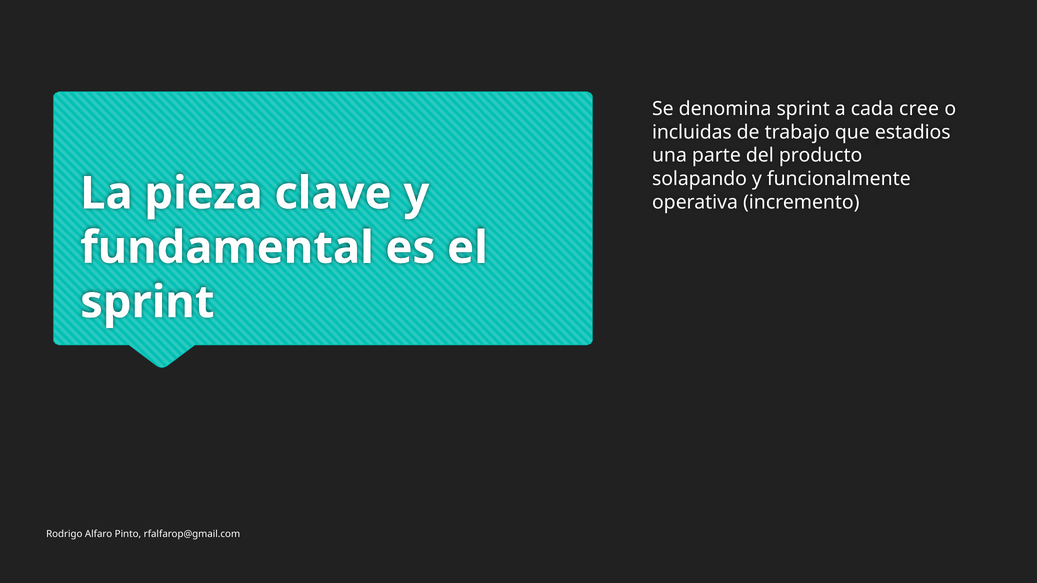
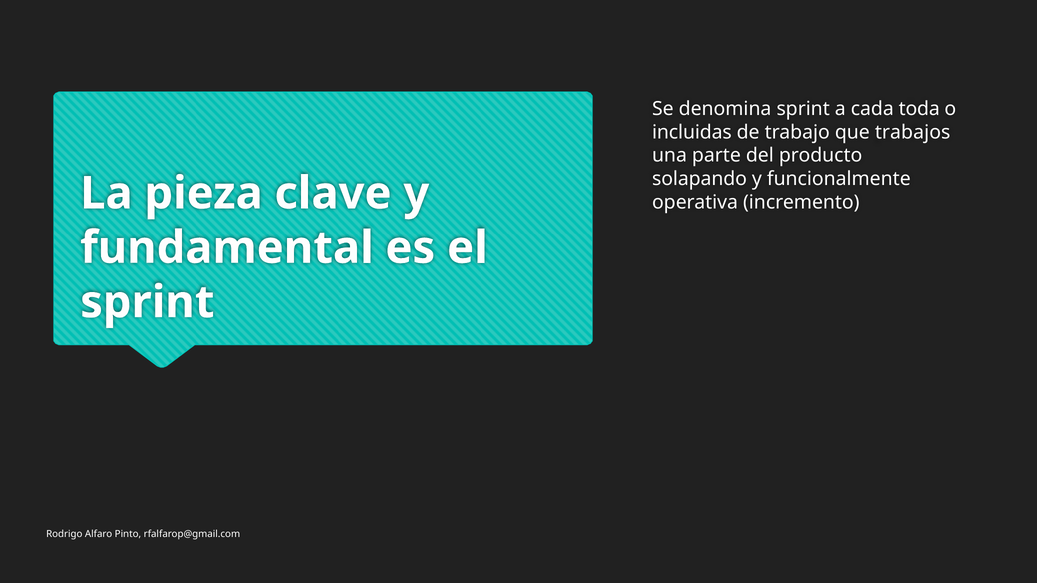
cree: cree -> toda
estadios: estadios -> trabajos
